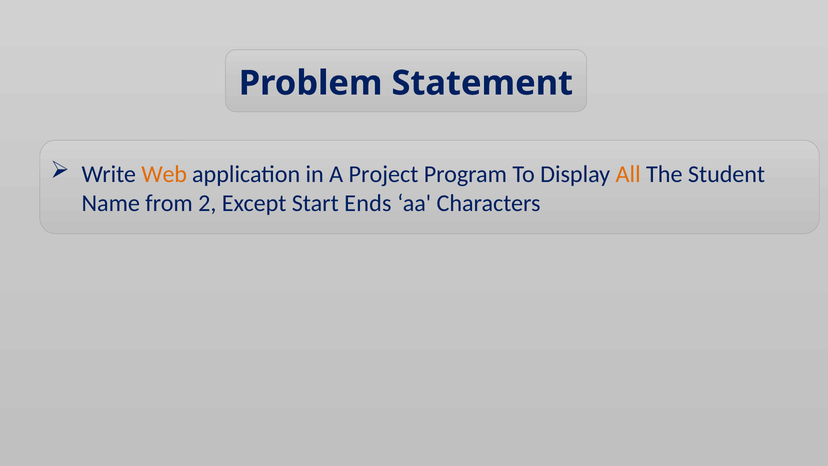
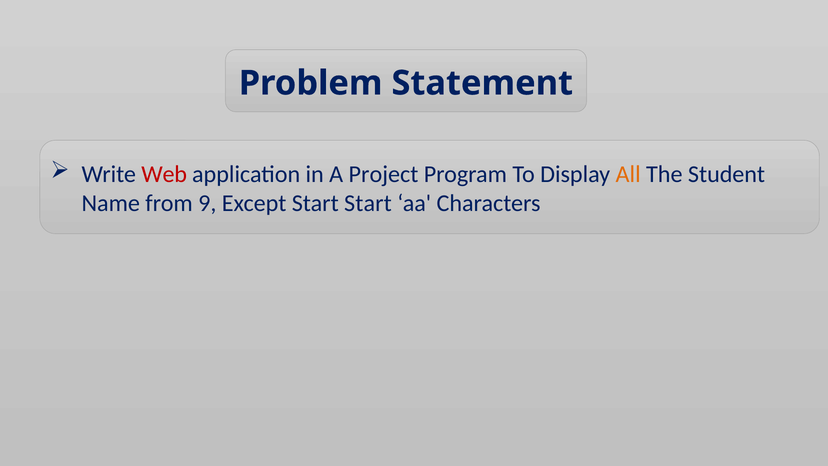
Web colour: orange -> red
2: 2 -> 9
Start Ends: Ends -> Start
